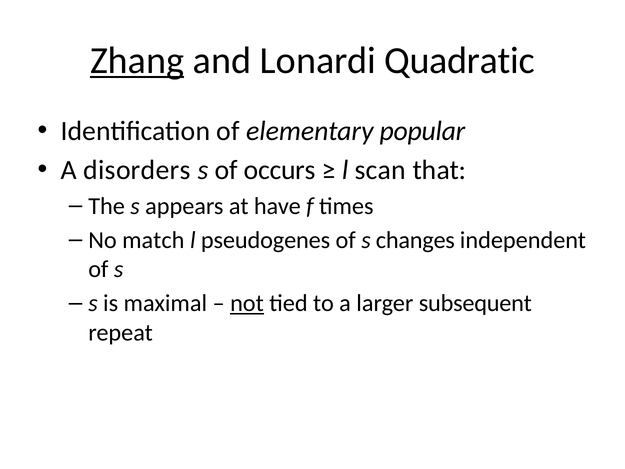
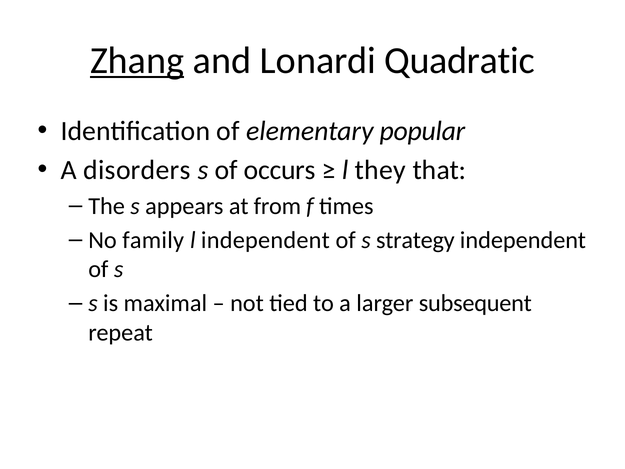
scan: scan -> they
have: have -> from
match: match -> family
l pseudogenes: pseudogenes -> independent
changes: changes -> strategy
not underline: present -> none
